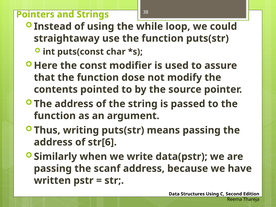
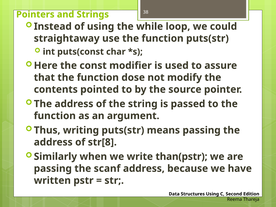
str[6: str[6 -> str[8
data(pstr: data(pstr -> than(pstr
